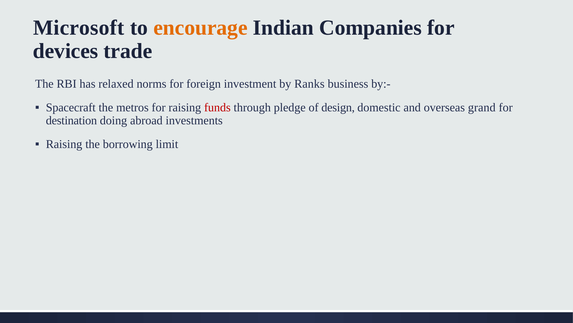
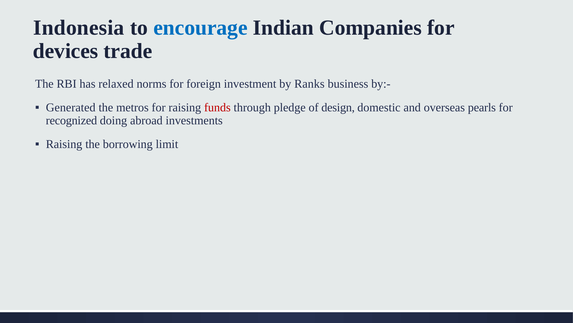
Microsoft: Microsoft -> Indonesia
encourage colour: orange -> blue
Spacecraft: Spacecraft -> Generated
grand: grand -> pearls
destination: destination -> recognized
